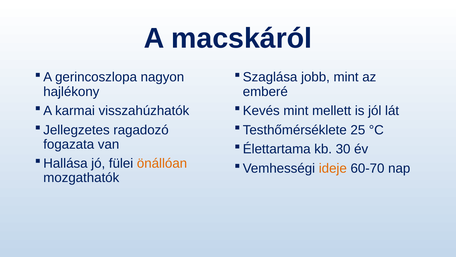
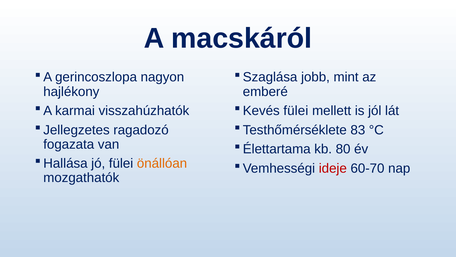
mint at (296, 111): mint -> fülei
25: 25 -> 83
30: 30 -> 80
ideje colour: orange -> red
